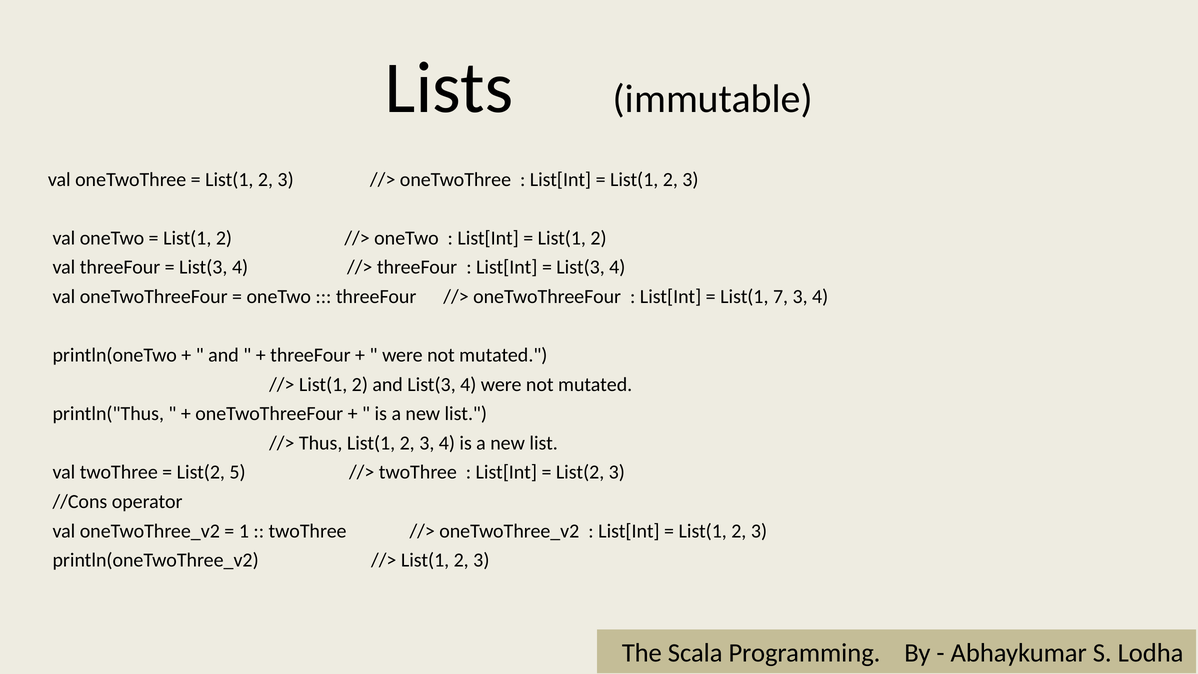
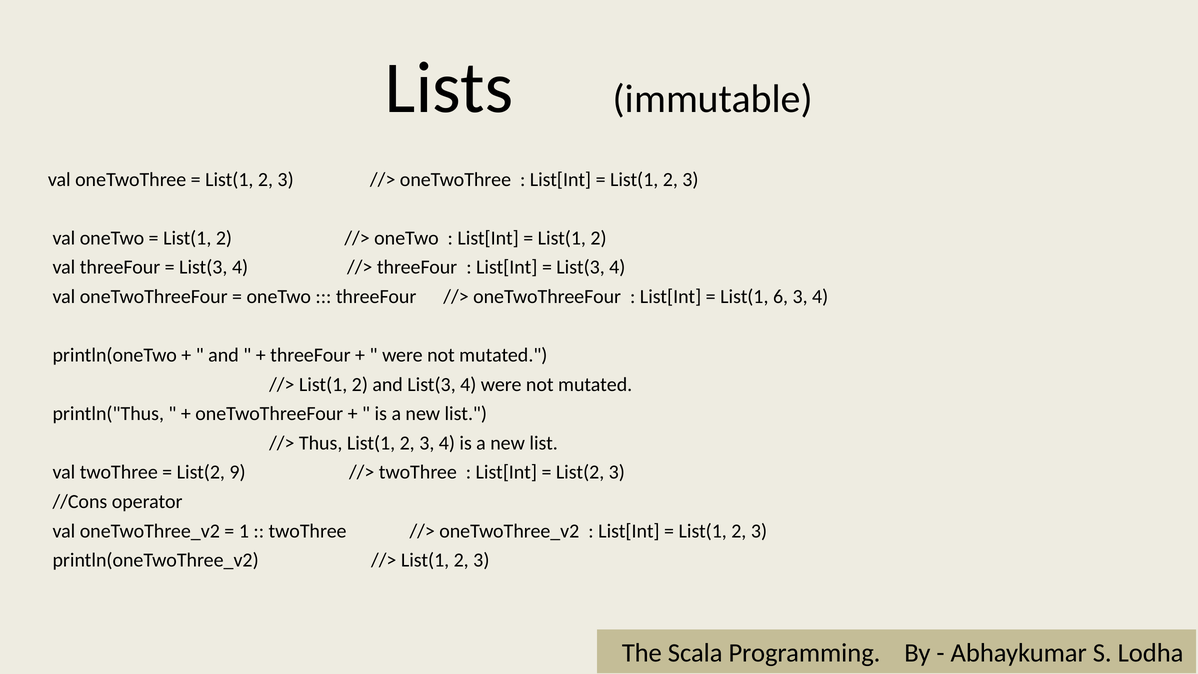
7: 7 -> 6
5: 5 -> 9
